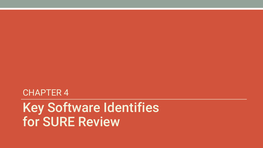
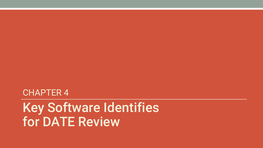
SURE: SURE -> DATE
